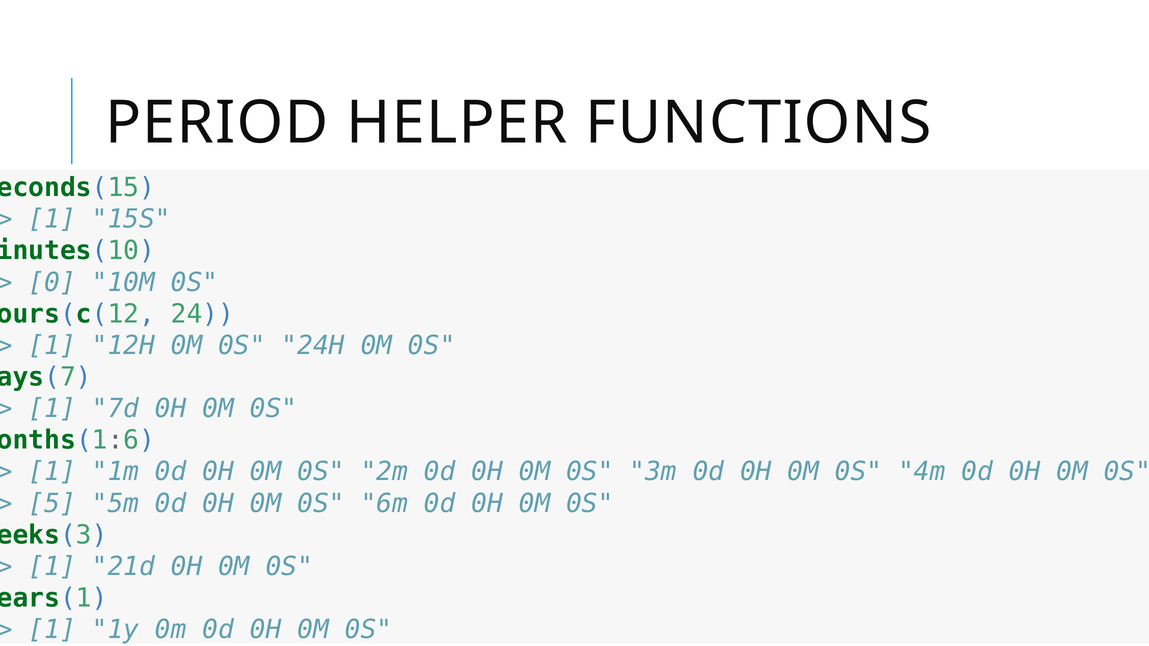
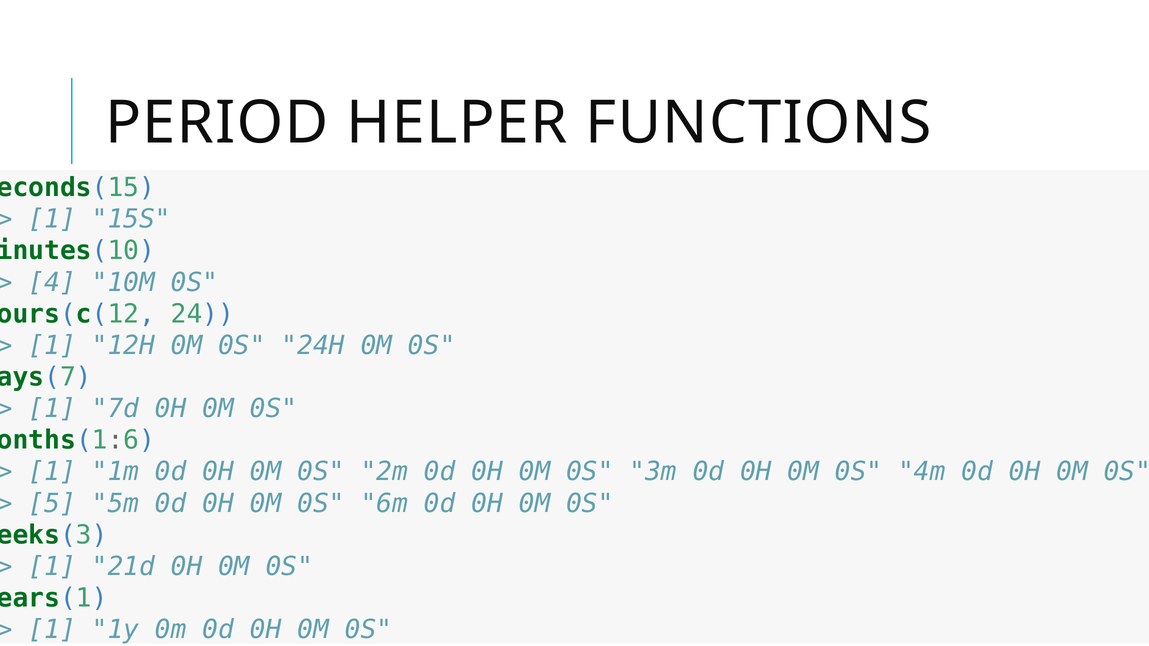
0: 0 -> 4
